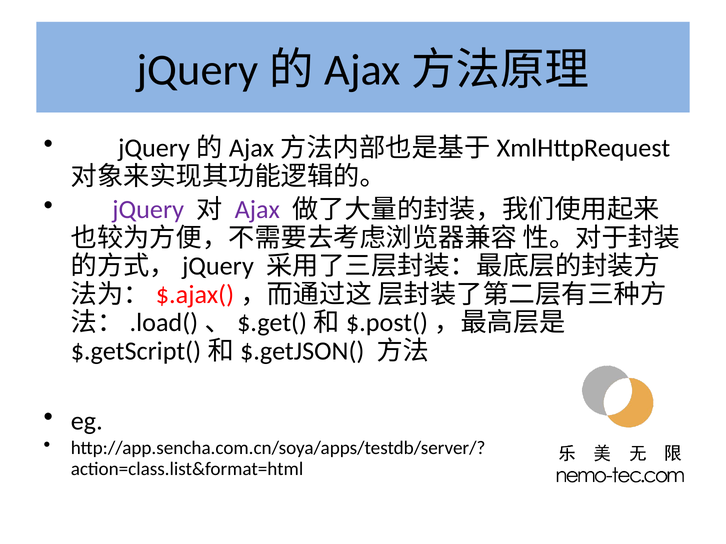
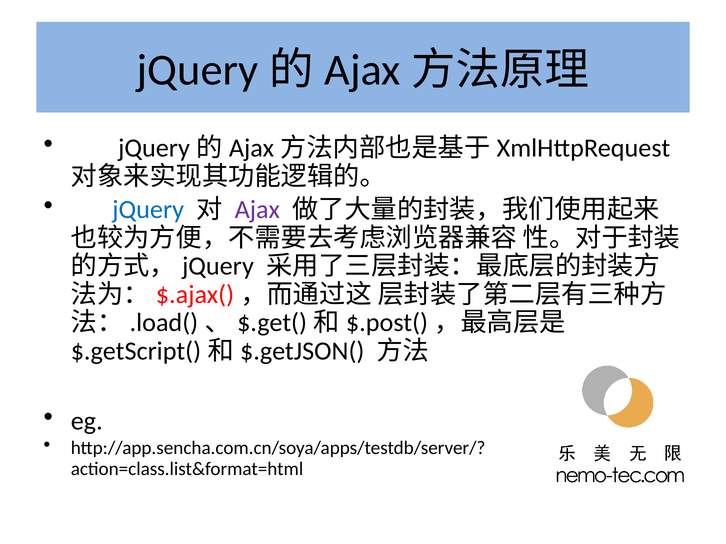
jQuery colour: purple -> blue
